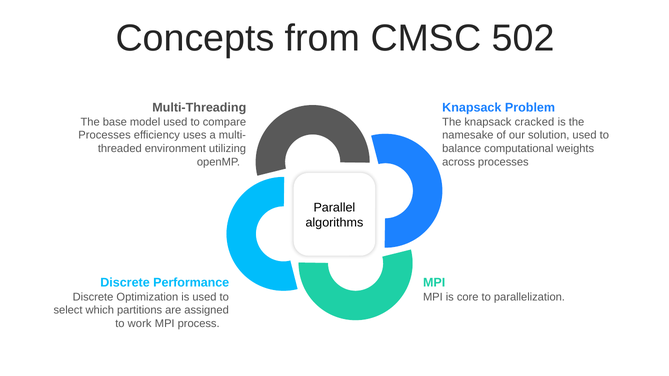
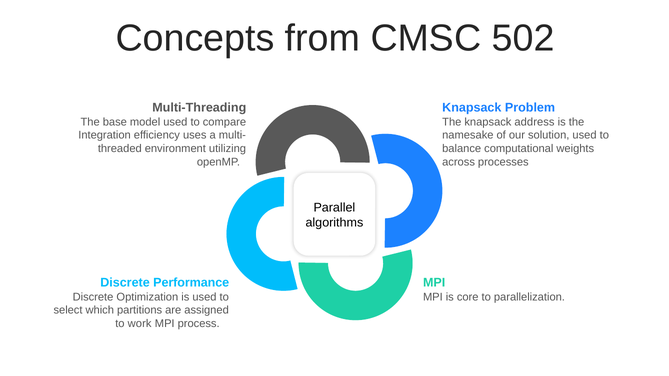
cracked: cracked -> address
Processes at (105, 135): Processes -> Integration
